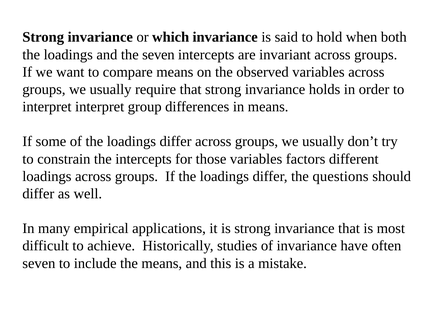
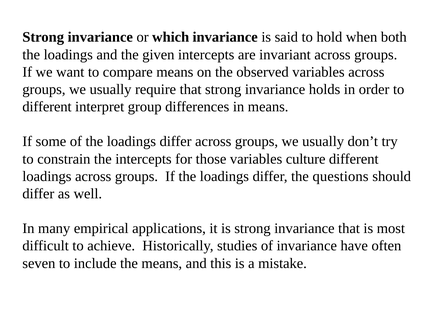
the seven: seven -> given
interpret at (47, 107): interpret -> different
factors: factors -> culture
